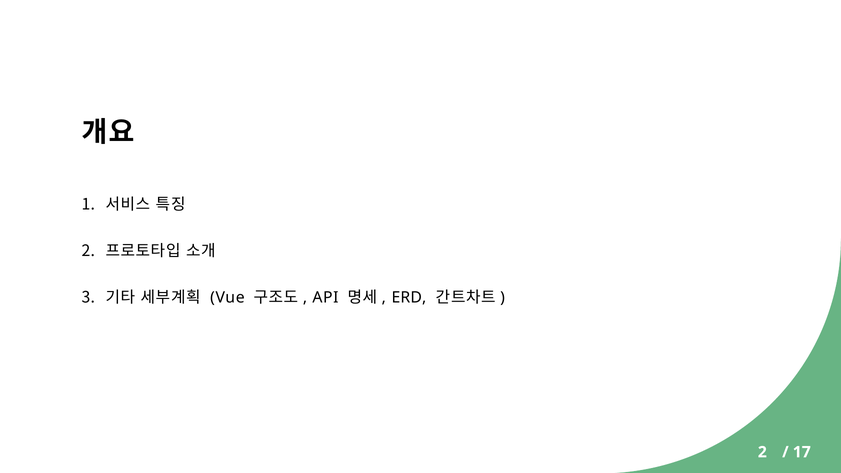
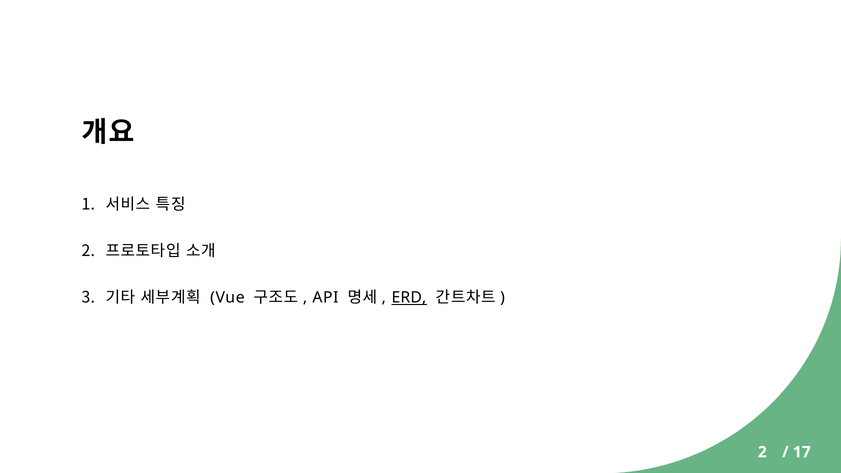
ERD underline: none -> present
